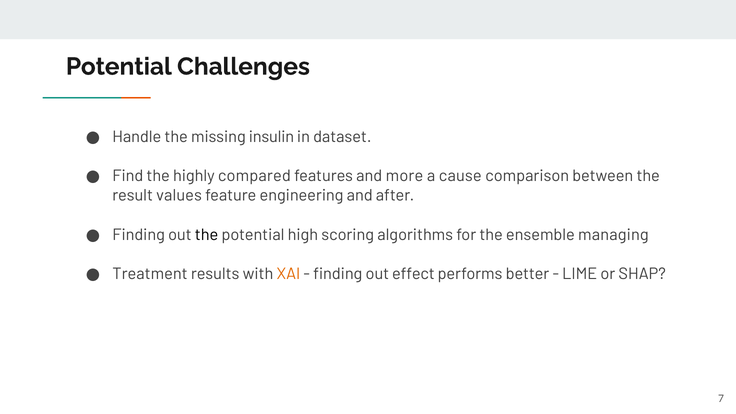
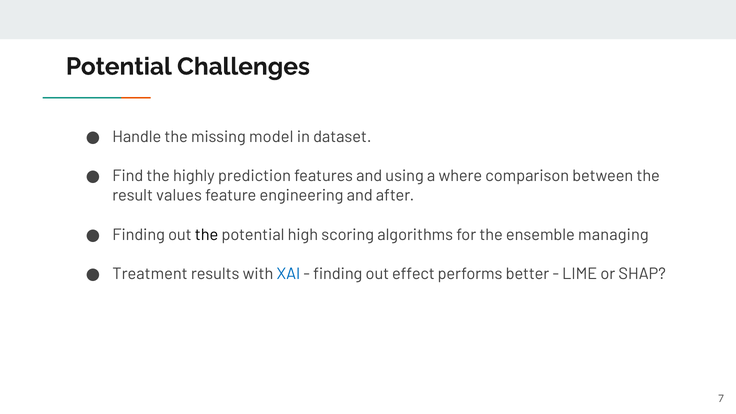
insulin: insulin -> model
compared: compared -> prediction
more: more -> using
cause: cause -> where
XAI colour: orange -> blue
